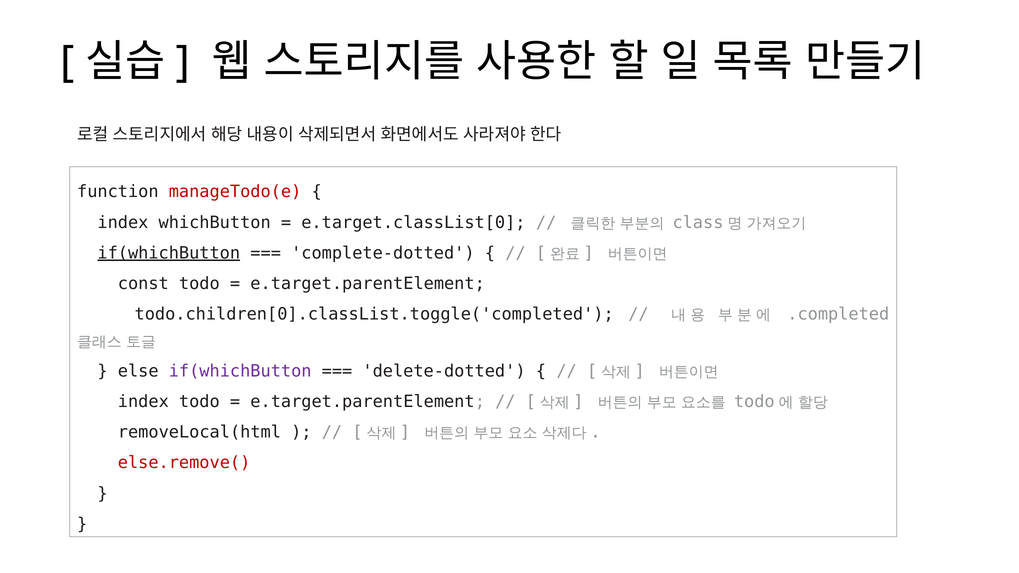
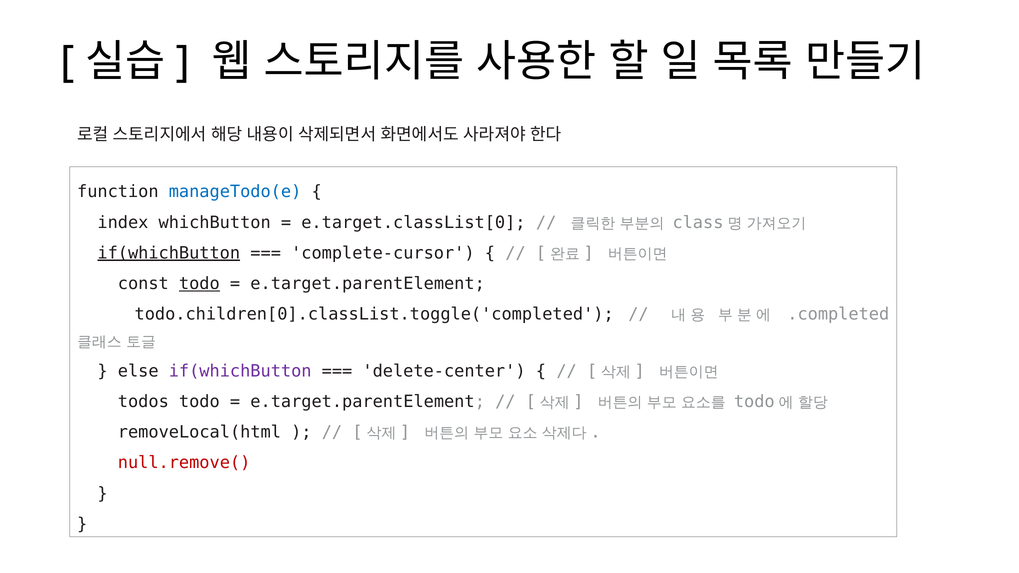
manageTodo(e colour: red -> blue
complete-dotted: complete-dotted -> complete-cursor
todo at (199, 284) underline: none -> present
delete-dotted: delete-dotted -> delete-center
index at (143, 402): index -> todos
else.remove(: else.remove( -> null.remove(
